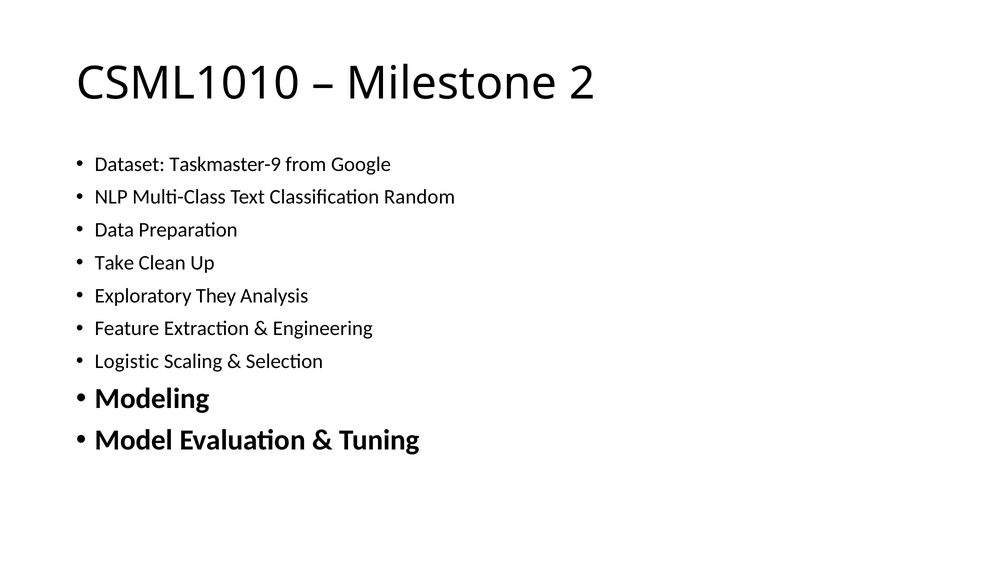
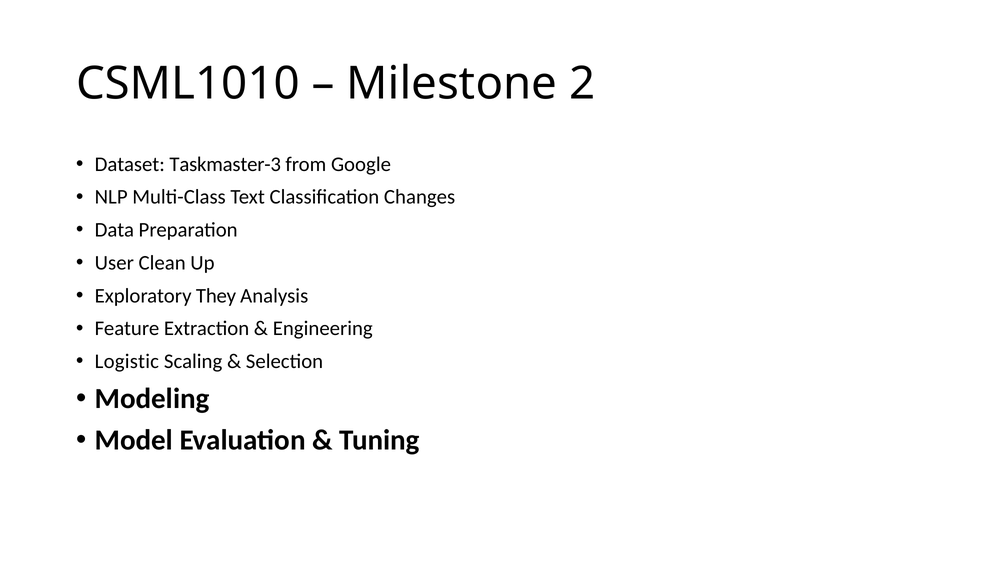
Taskmaster-9: Taskmaster-9 -> Taskmaster-3
Random: Random -> Changes
Take: Take -> User
